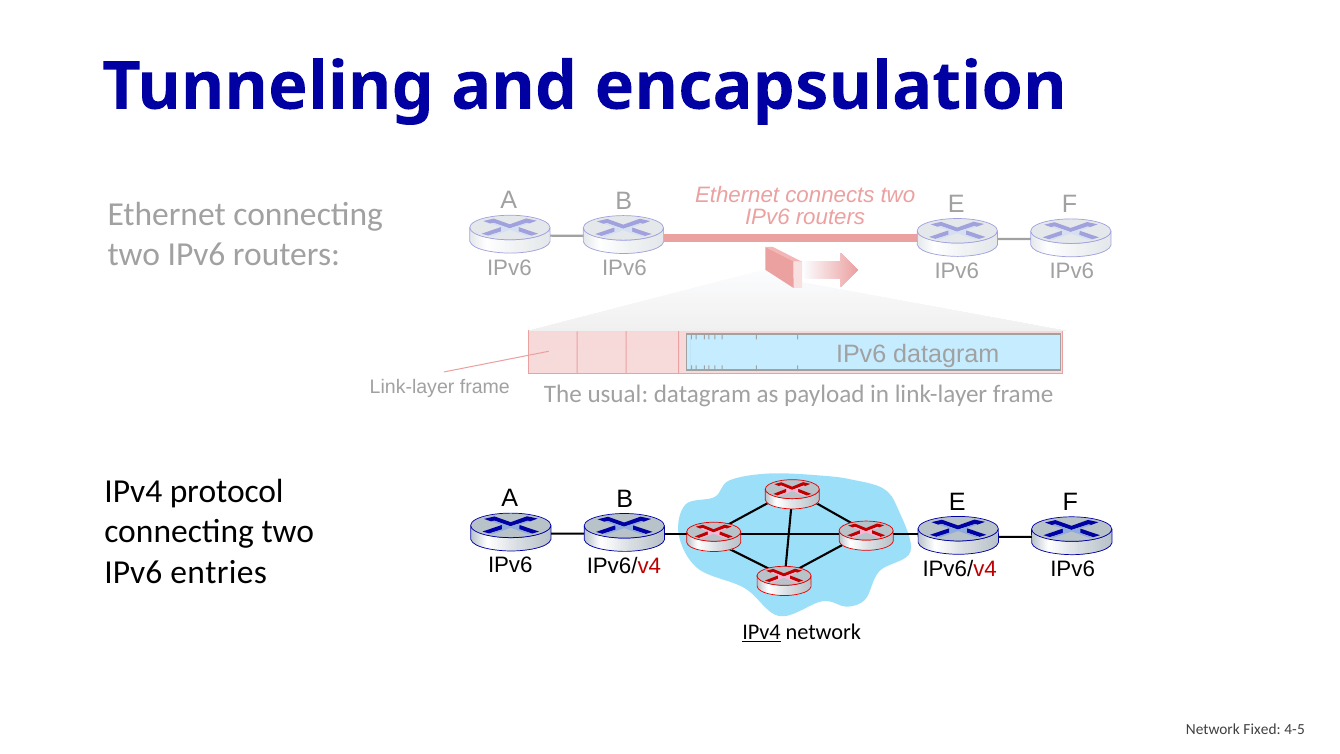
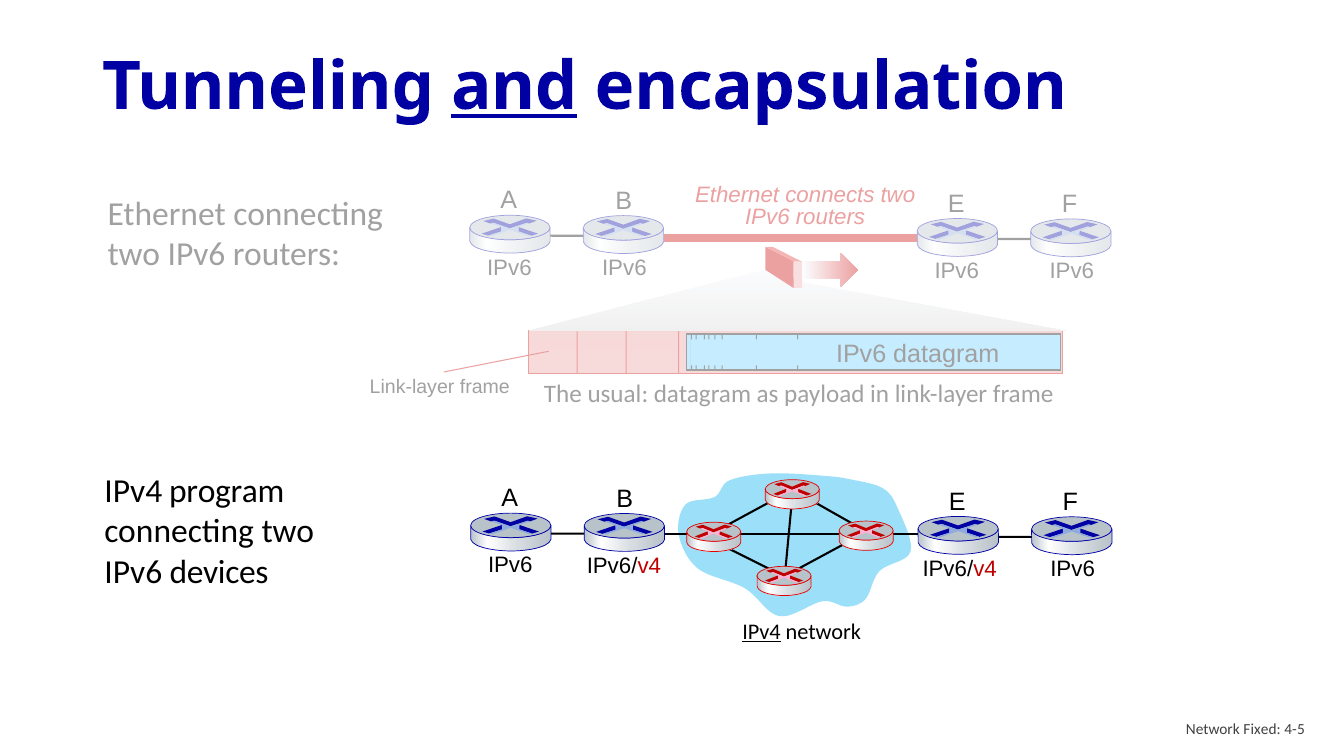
and underline: none -> present
protocol: protocol -> program
entries: entries -> devices
